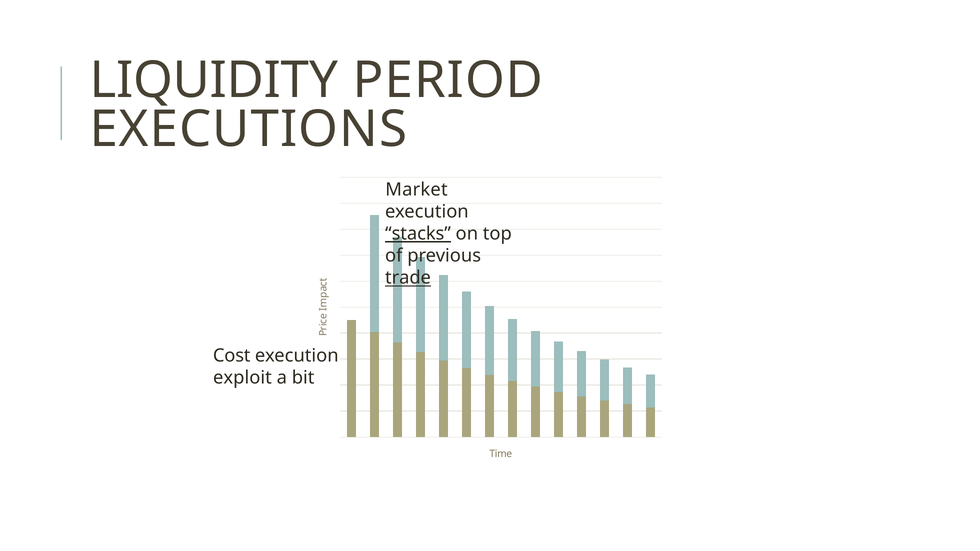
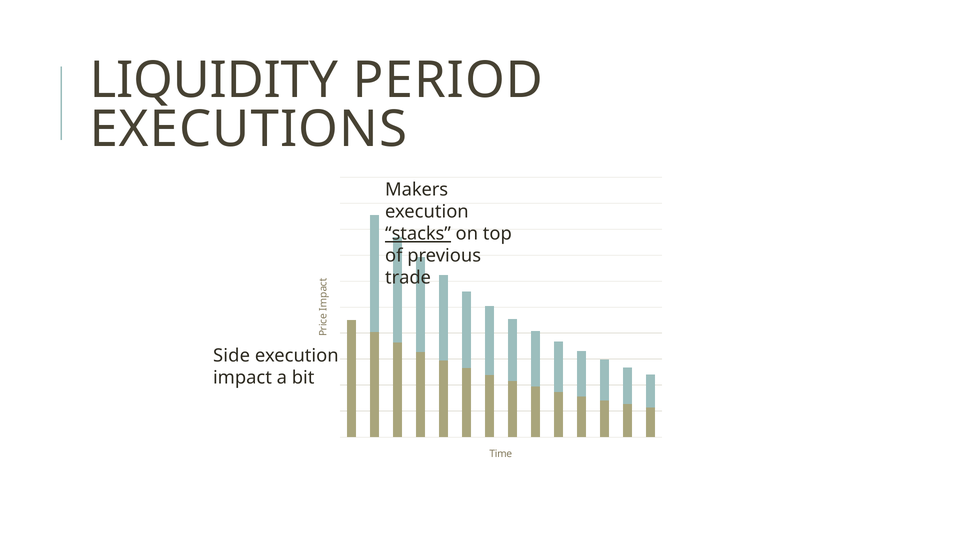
Market: Market -> Makers
trade underline: present -> none
Cost: Cost -> Side
exploit: exploit -> impact
